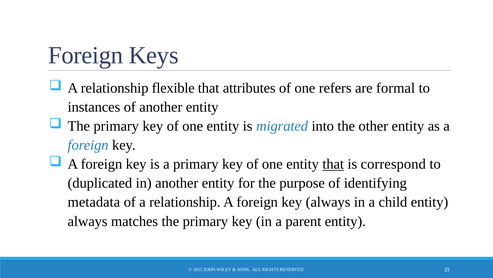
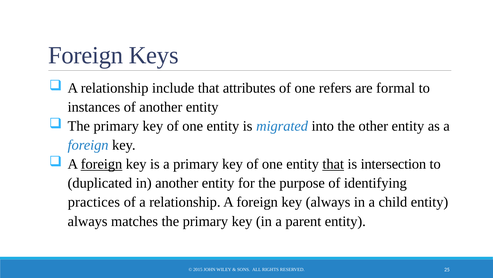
flexible: flexible -> include
foreign at (101, 164) underline: none -> present
correspond: correspond -> intersection
metadata: metadata -> practices
